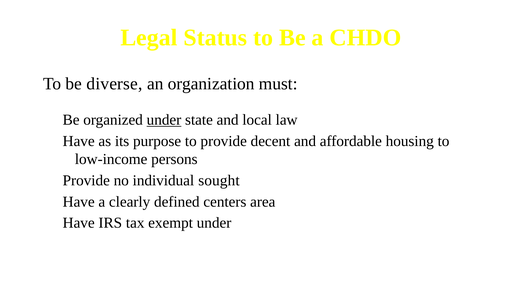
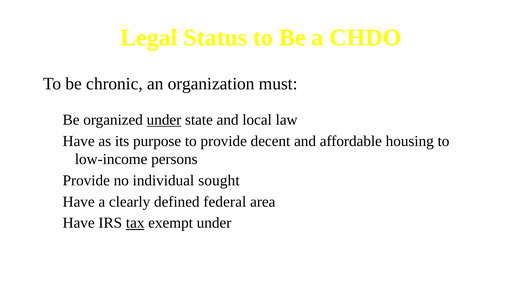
diverse: diverse -> chronic
centers: centers -> federal
tax underline: none -> present
